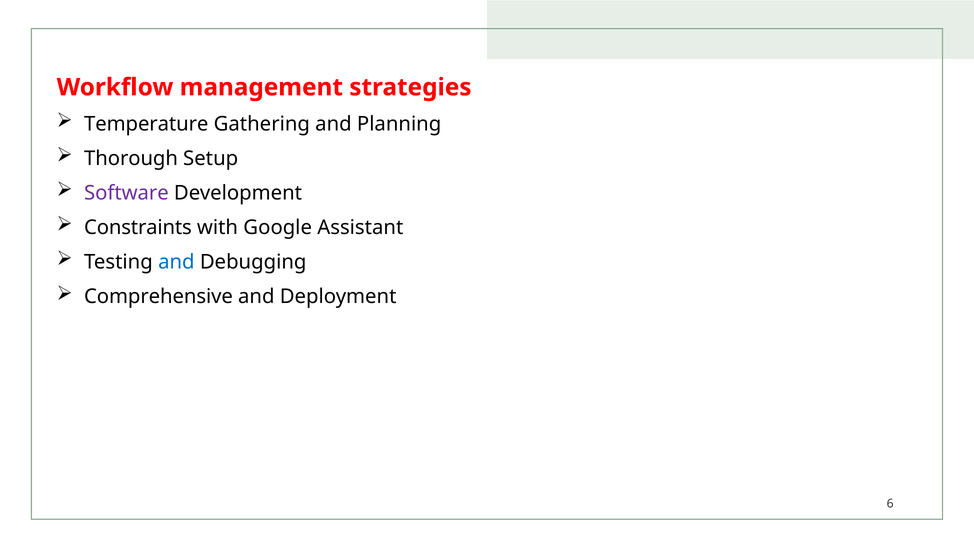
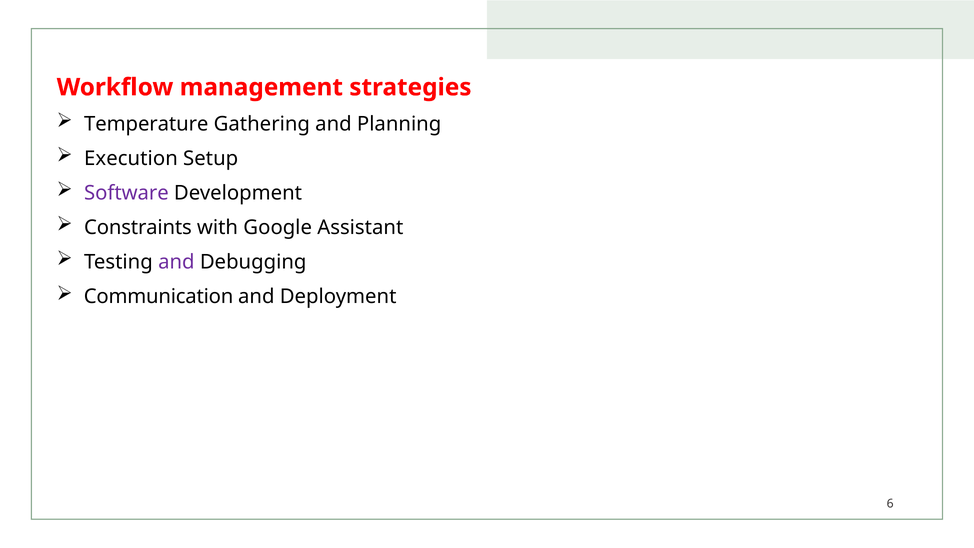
Thorough: Thorough -> Execution
and at (176, 262) colour: blue -> purple
Comprehensive: Comprehensive -> Communication
